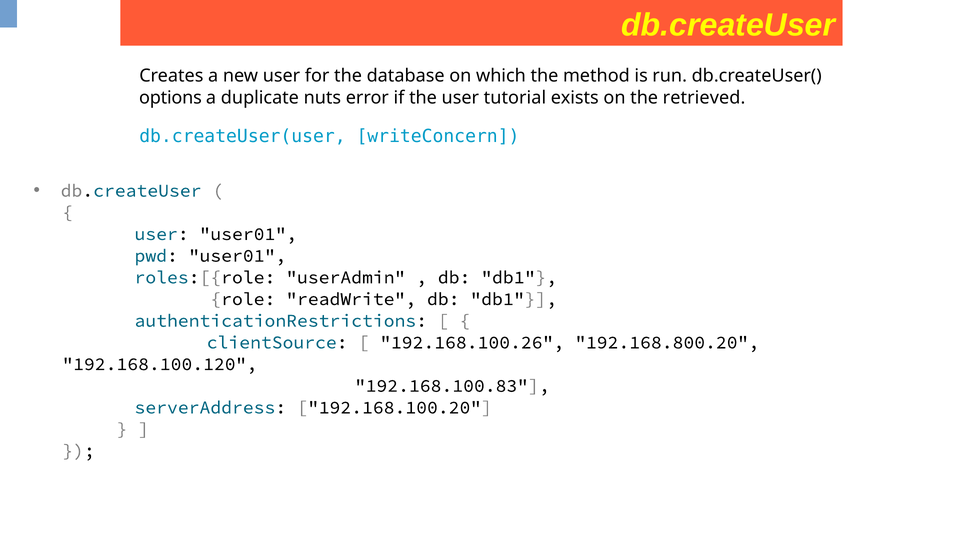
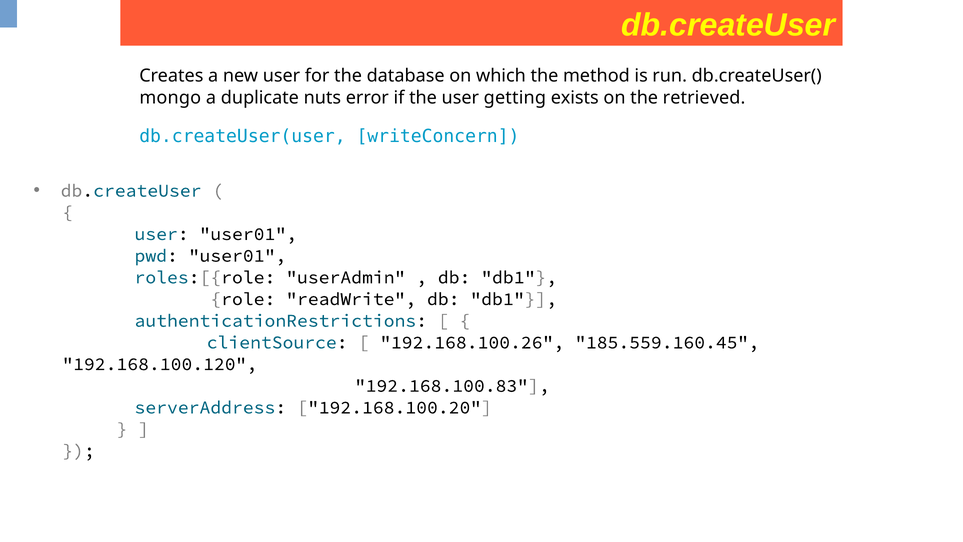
options: options -> mongo
tutorial: tutorial -> getting
192.168.800.20: 192.168.800.20 -> 185.559.160.45
